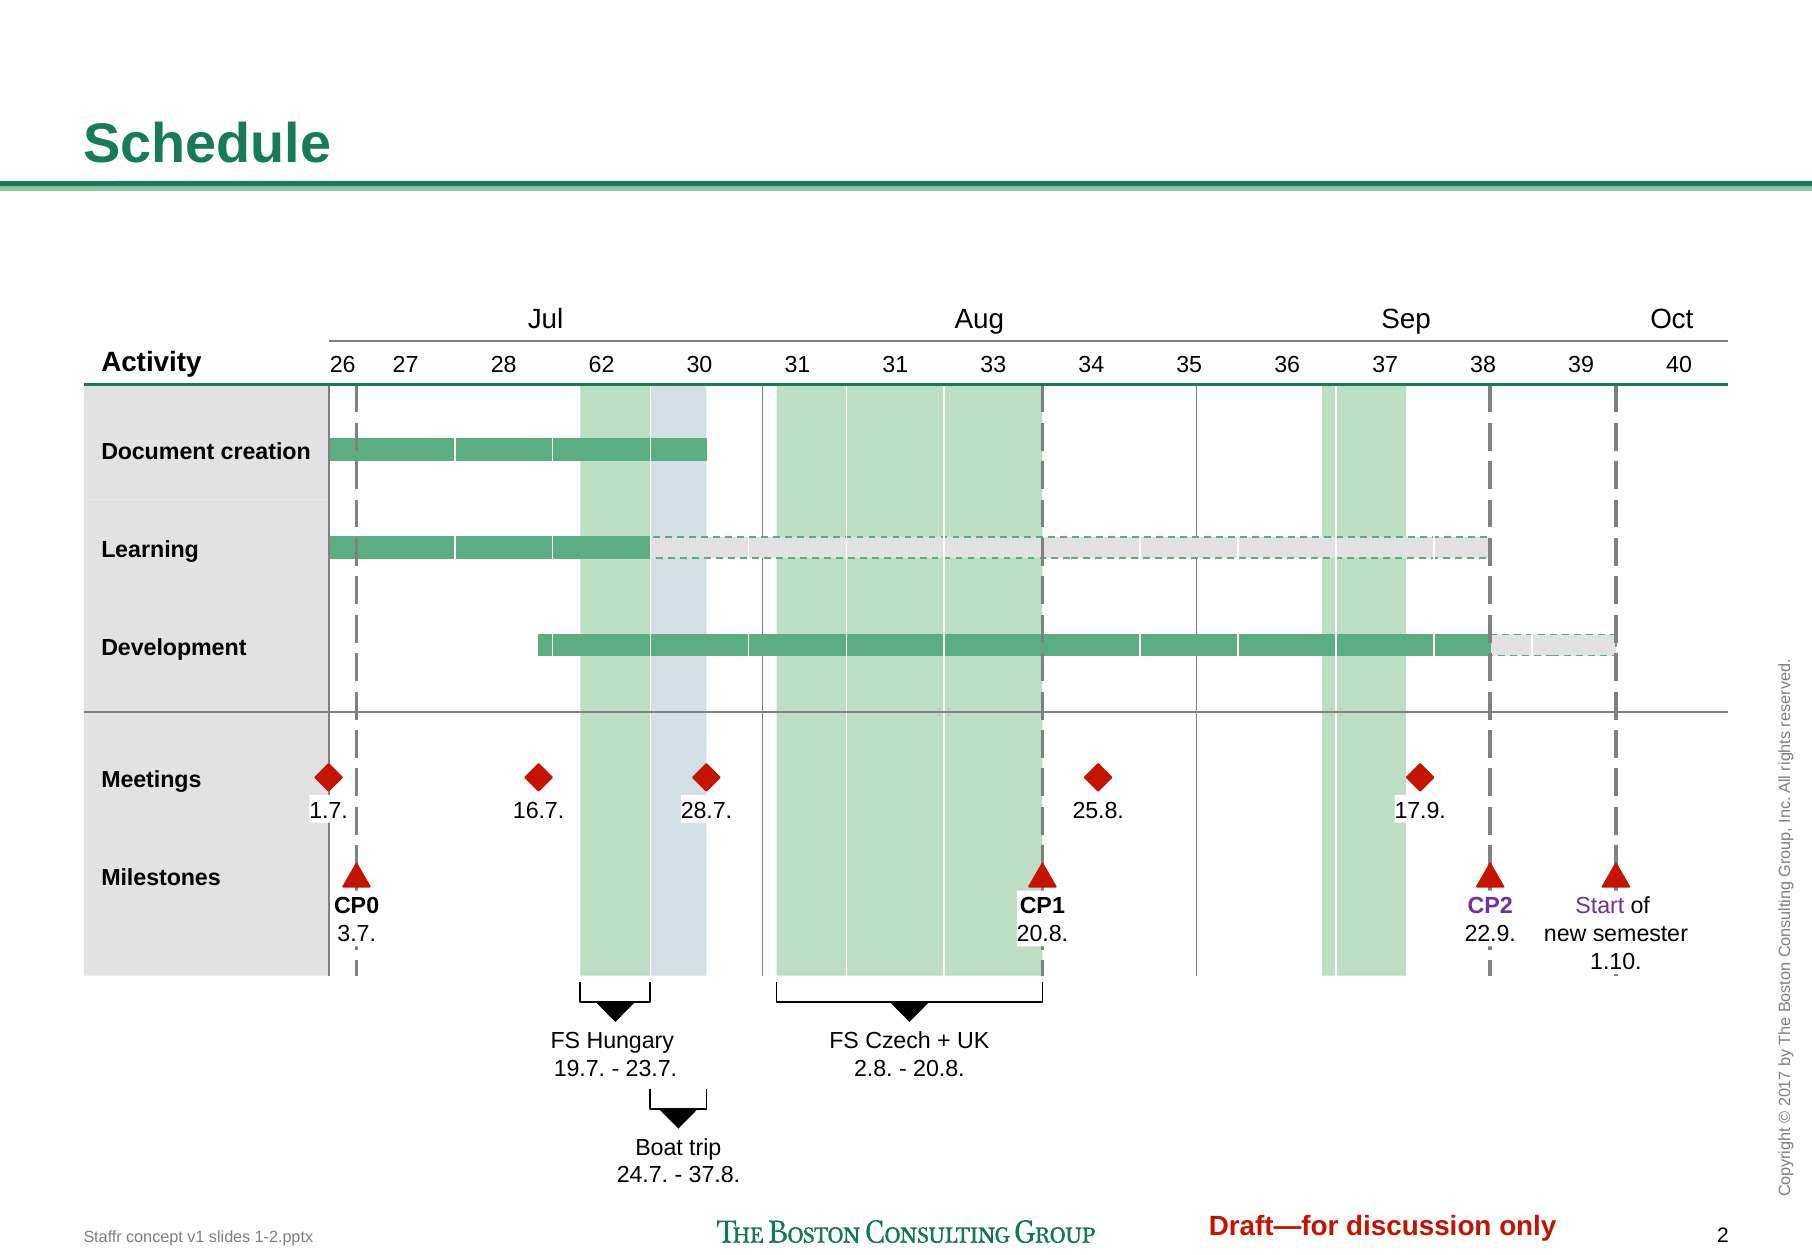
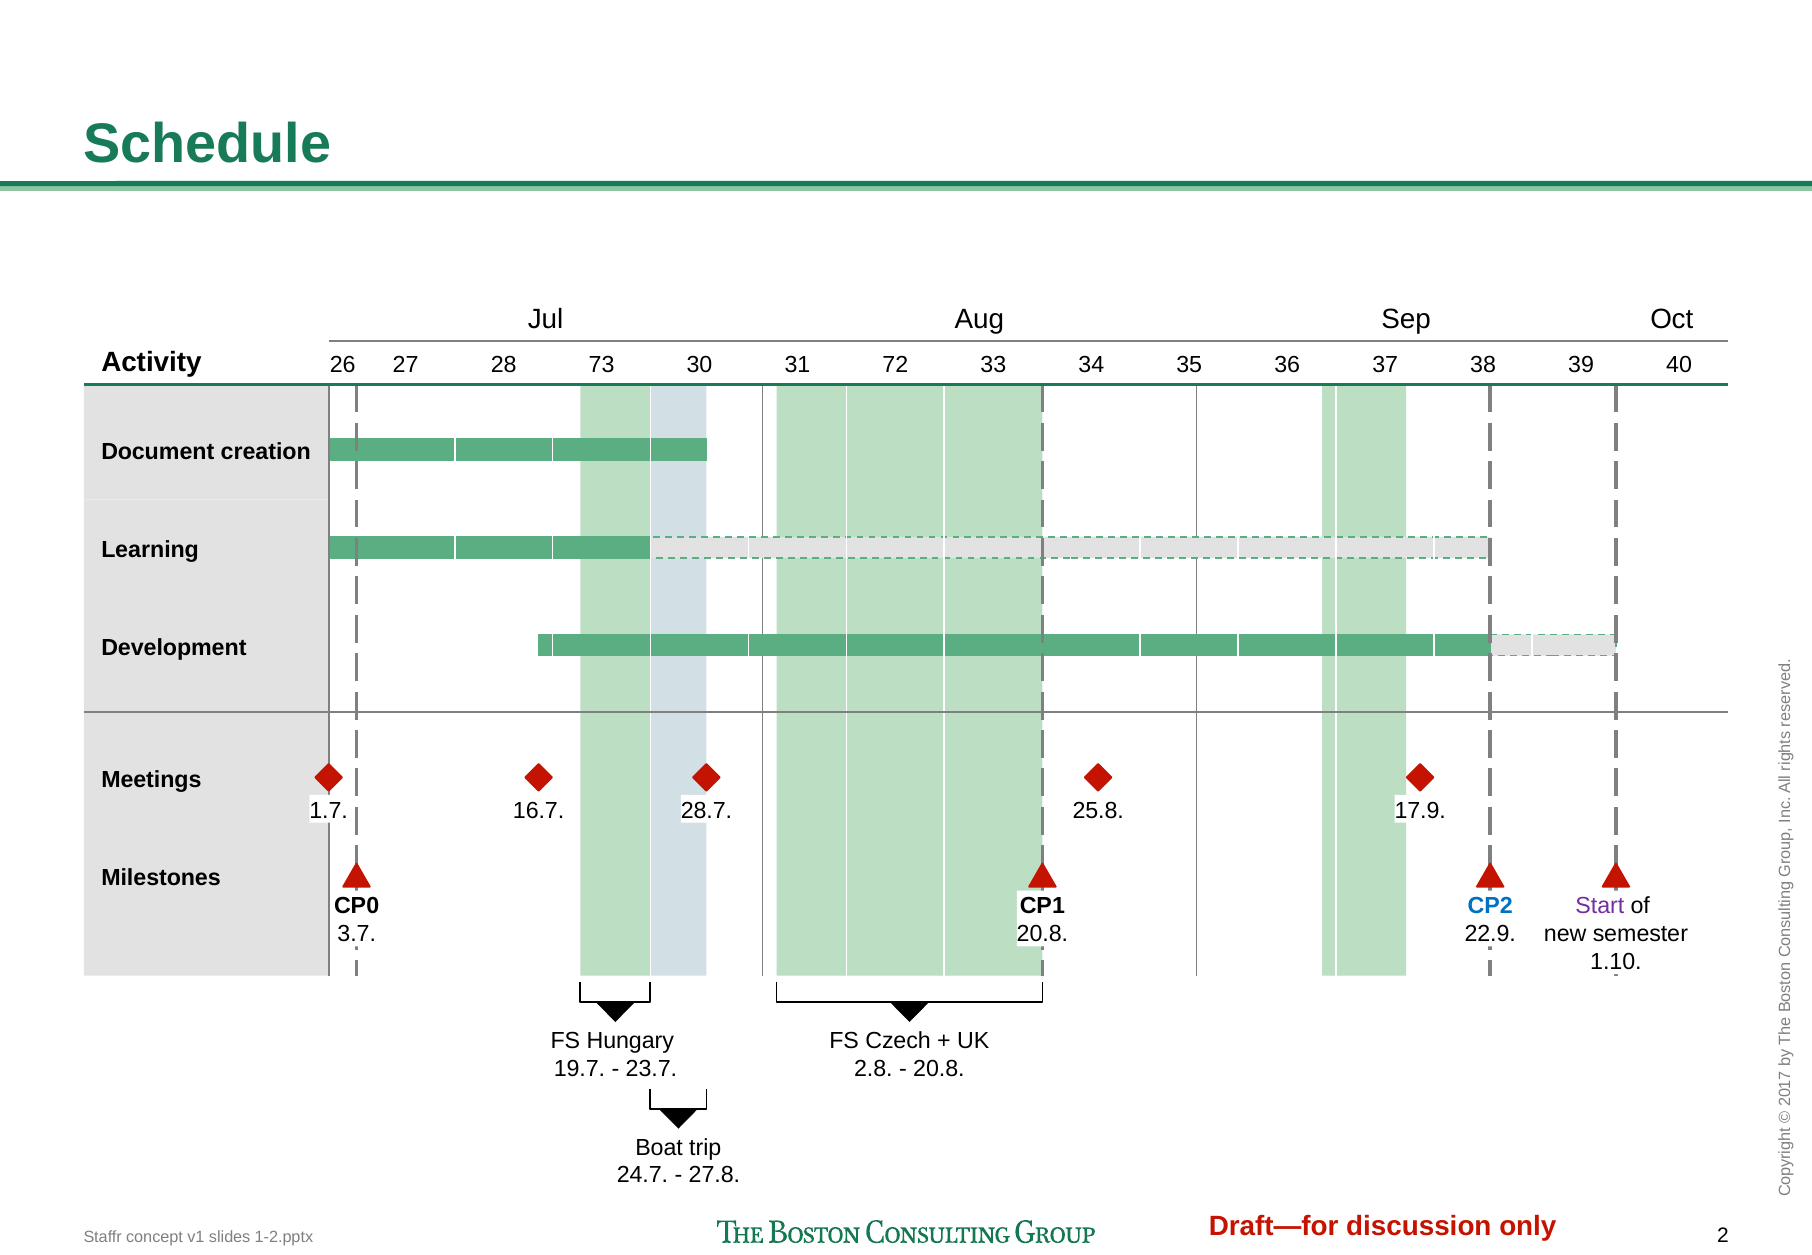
62: 62 -> 73
31 31: 31 -> 72
CP2 colour: purple -> blue
37.8: 37.8 -> 27.8
